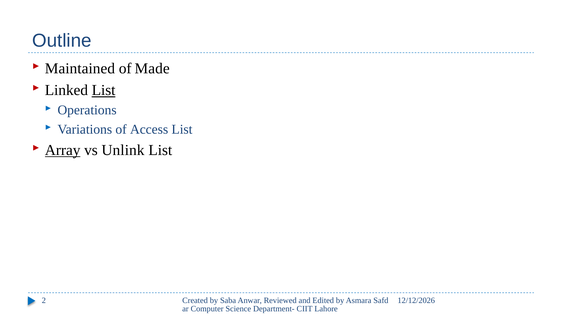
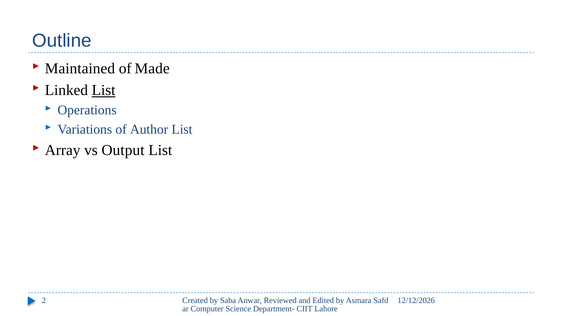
Access: Access -> Author
Array underline: present -> none
Unlink: Unlink -> Output
